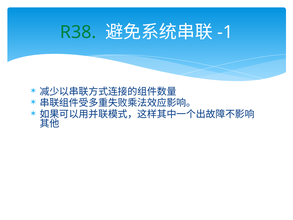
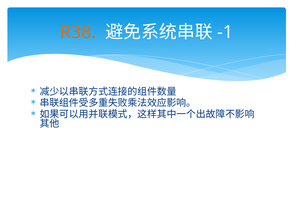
R38 colour: green -> orange
